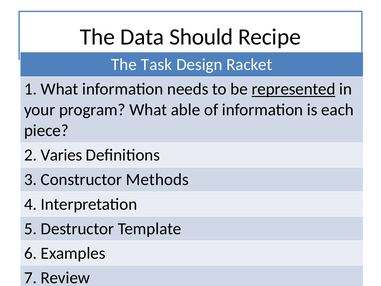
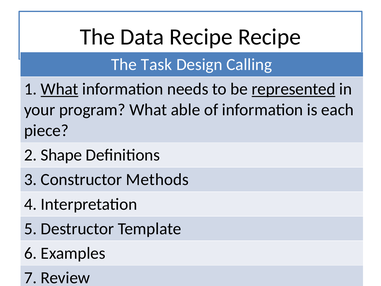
Data Should: Should -> Recipe
Racket: Racket -> Calling
What at (60, 89) underline: none -> present
Varies: Varies -> Shape
